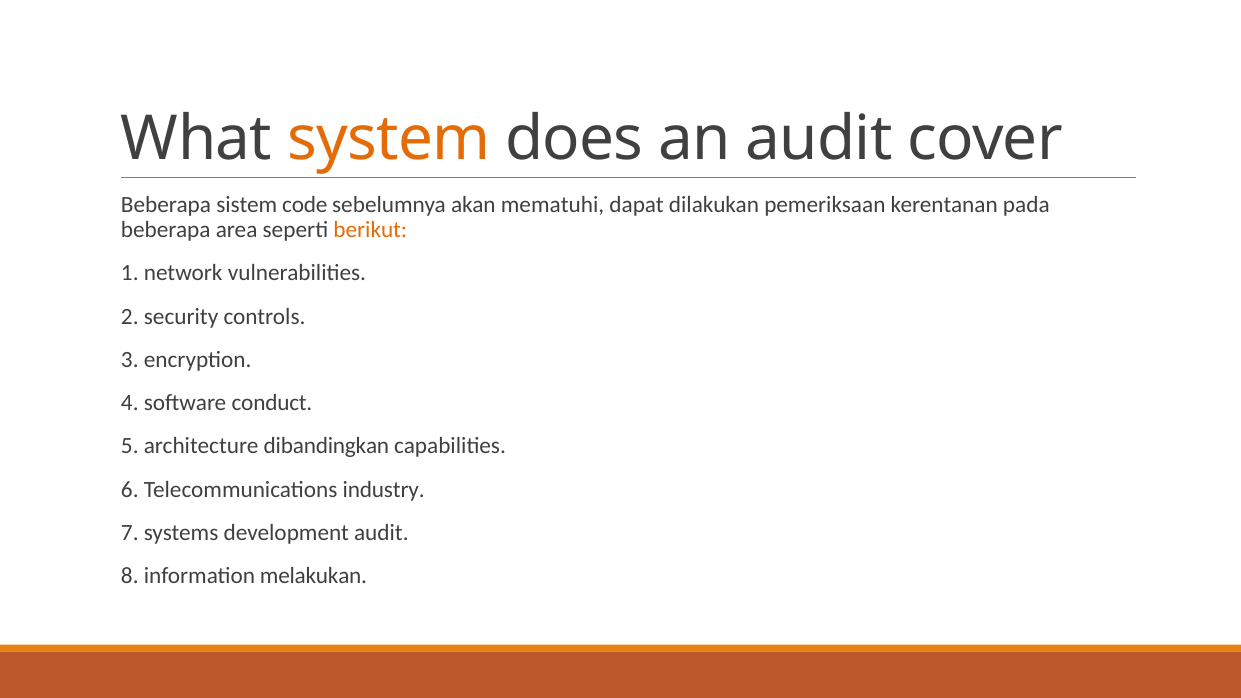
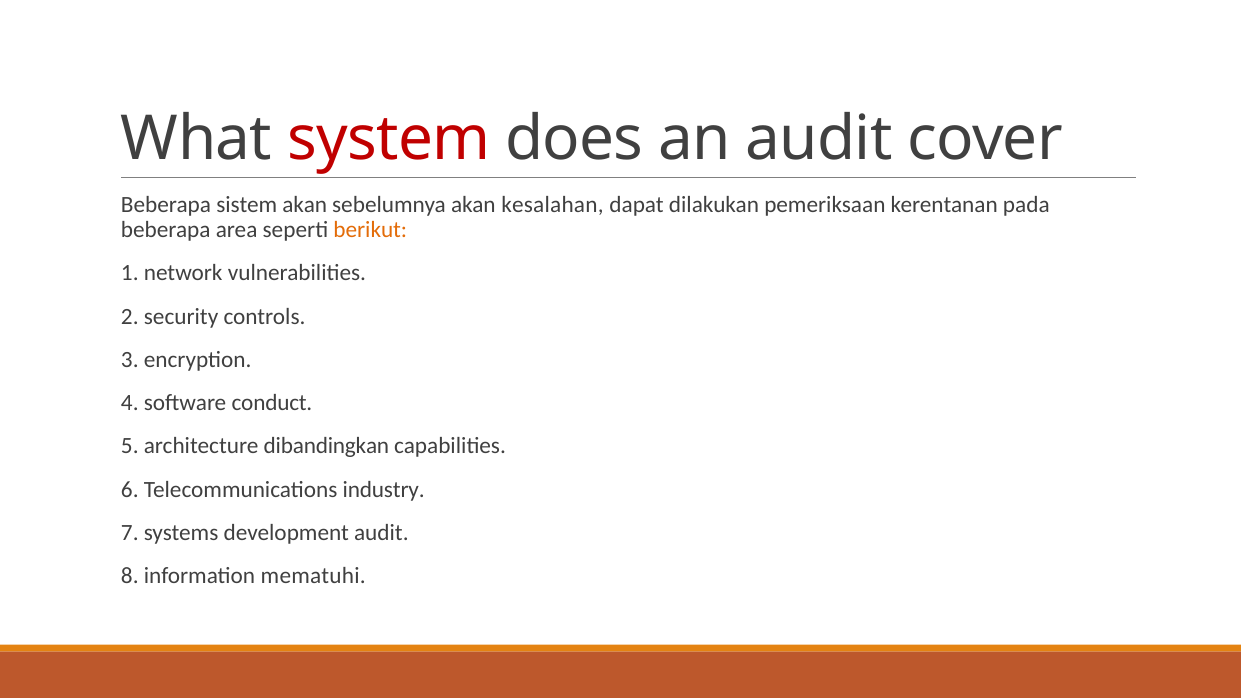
system colour: orange -> red
sistem code: code -> akan
mematuhi: mematuhi -> kesalahan
melakukan: melakukan -> mematuhi
